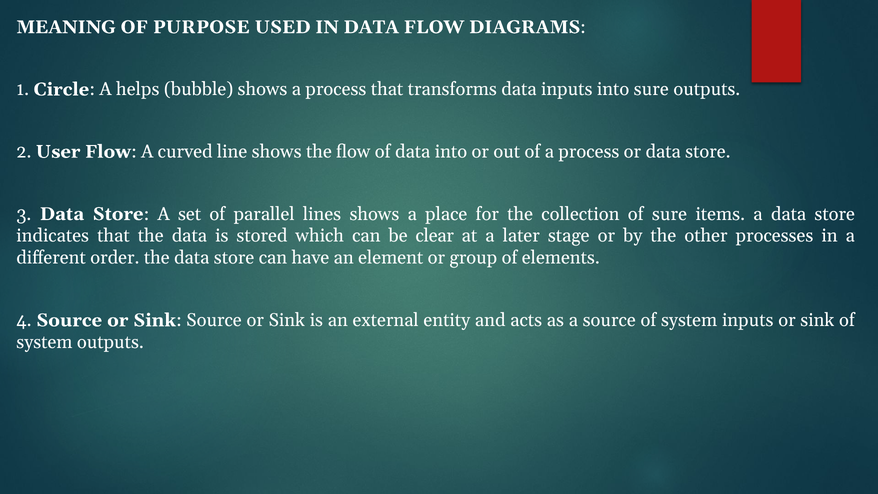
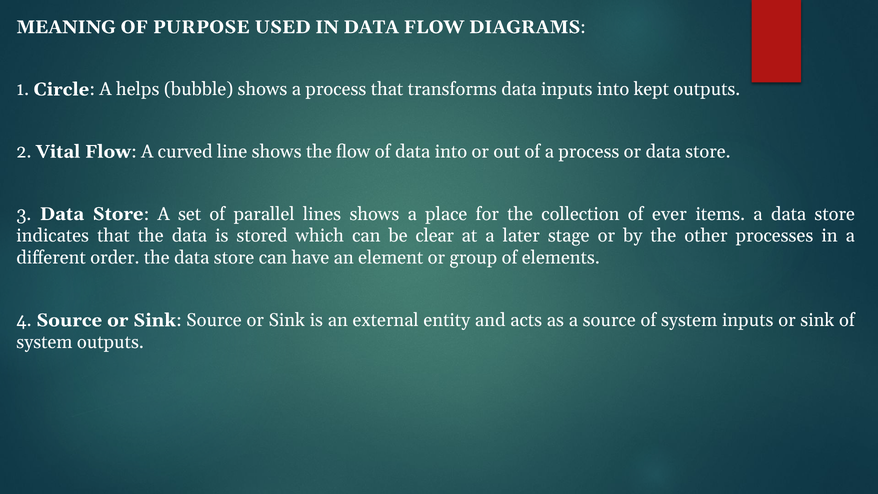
into sure: sure -> kept
User: User -> Vital
of sure: sure -> ever
